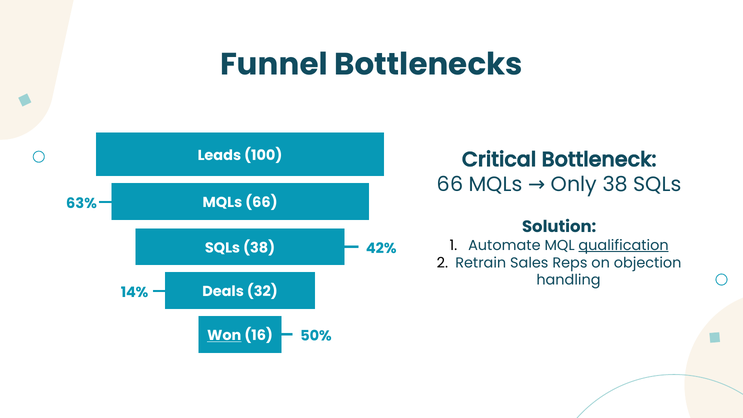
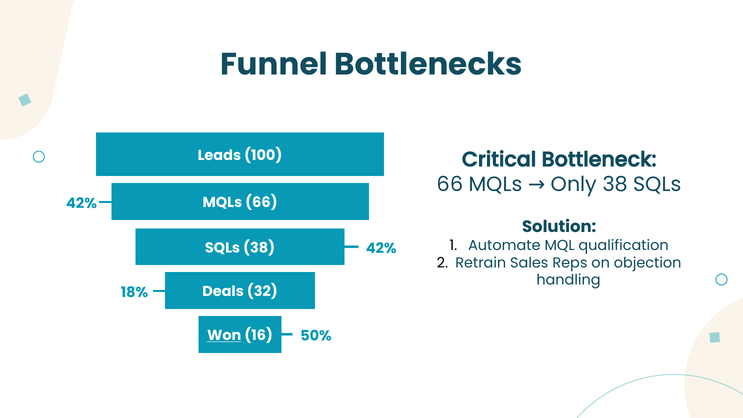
63% at (82, 203): 63% -> 42%
qualification underline: present -> none
14%: 14% -> 18%
